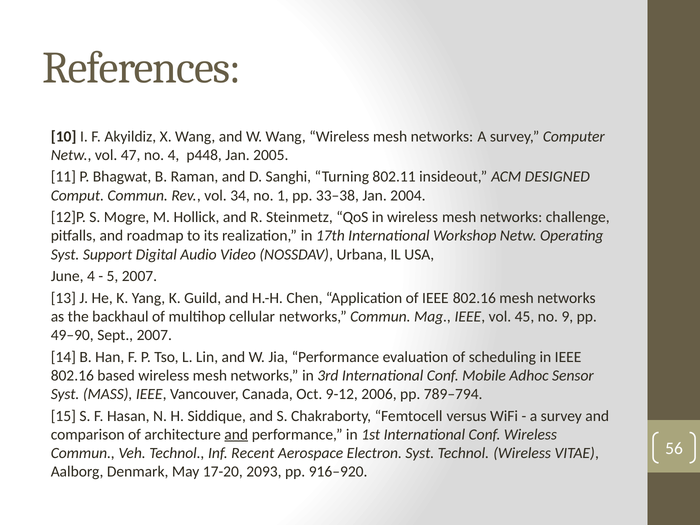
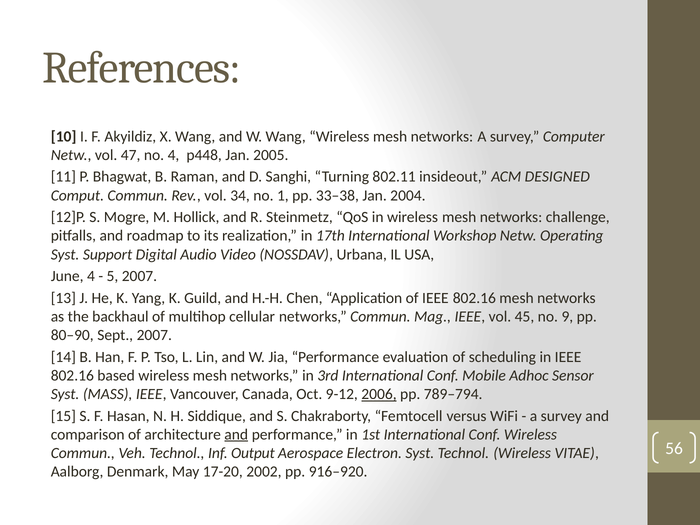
49–90: 49–90 -> 80–90
2006 underline: none -> present
Recent: Recent -> Output
2093: 2093 -> 2002
